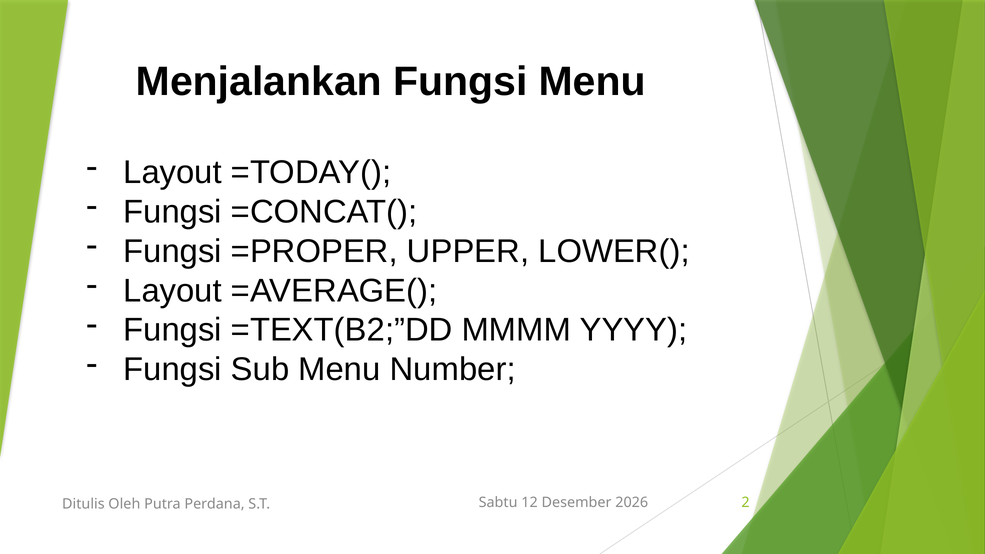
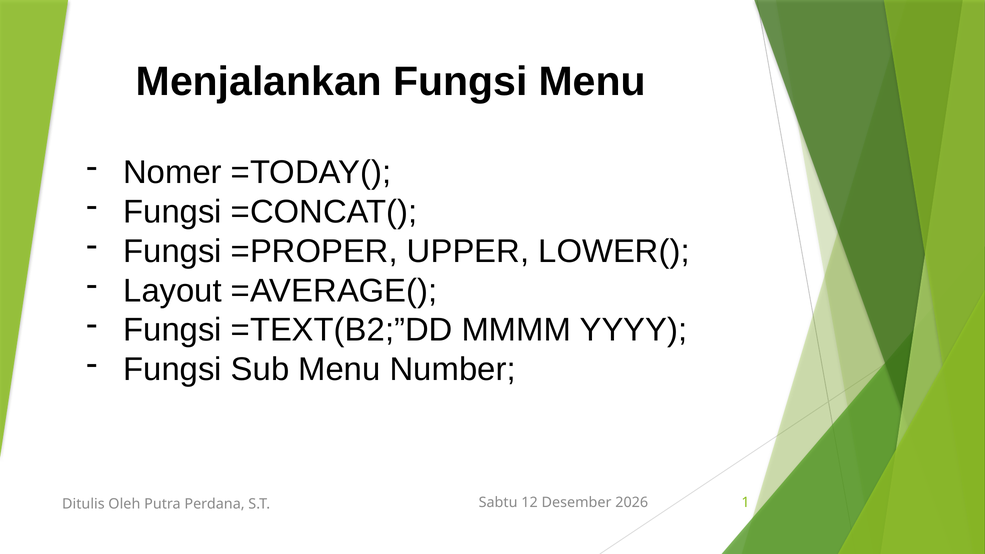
Layout at (173, 173): Layout -> Nomer
2: 2 -> 1
